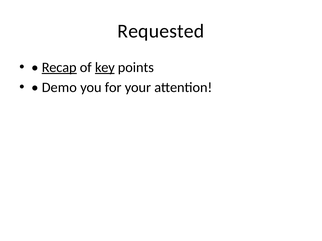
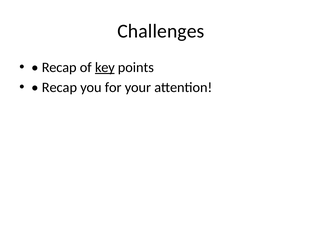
Requested: Requested -> Challenges
Recap at (59, 68) underline: present -> none
Demo at (59, 88): Demo -> Recap
